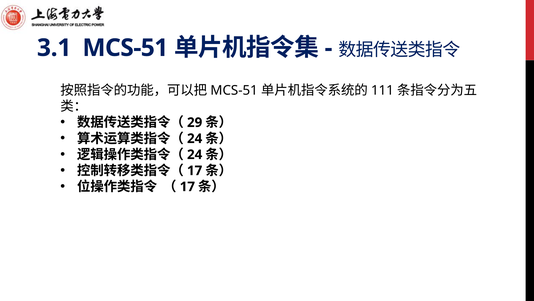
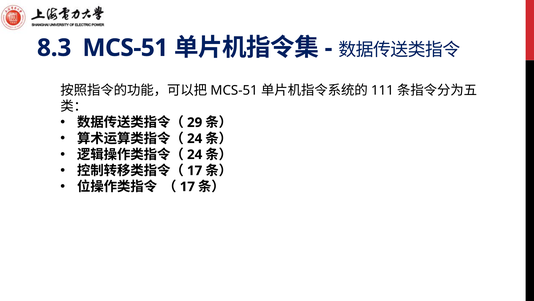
3.1: 3.1 -> 8.3
